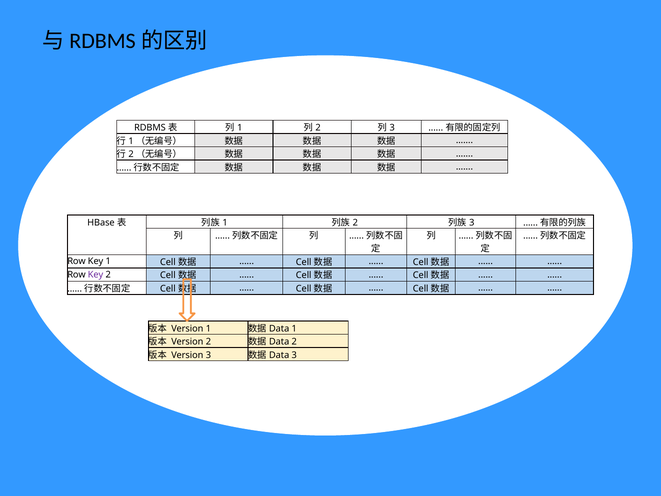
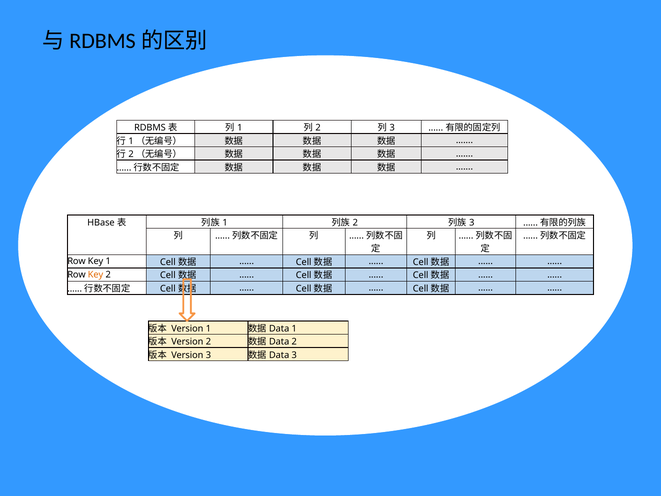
Key at (96, 275) colour: purple -> orange
